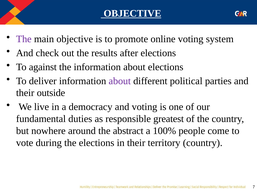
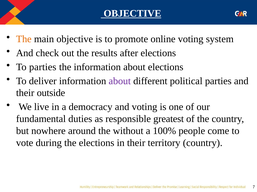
The at (24, 39) colour: purple -> orange
To against: against -> parties
abstract: abstract -> without
